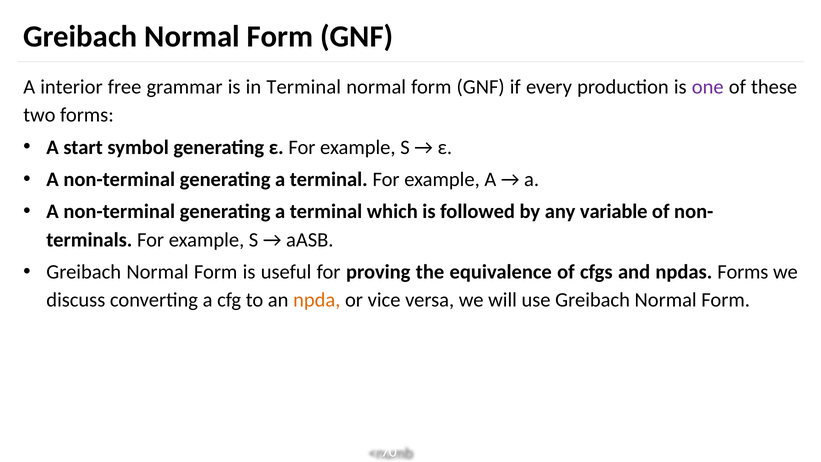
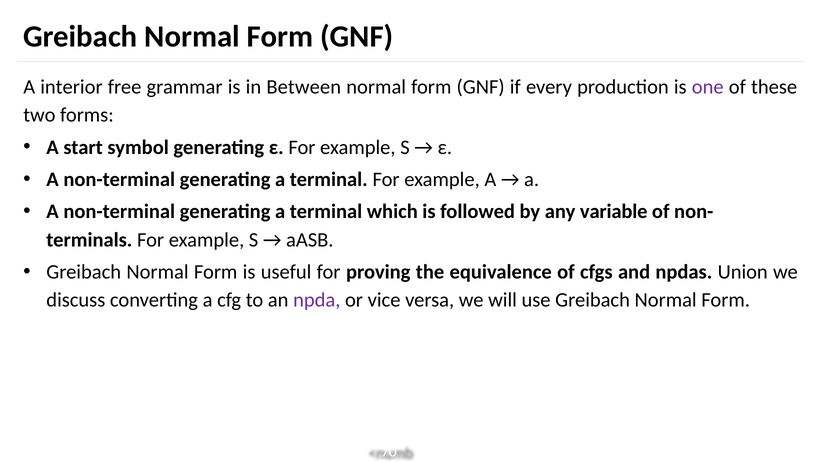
in Terminal: Terminal -> Between
npdas Forms: Forms -> Union
npda colour: orange -> purple
